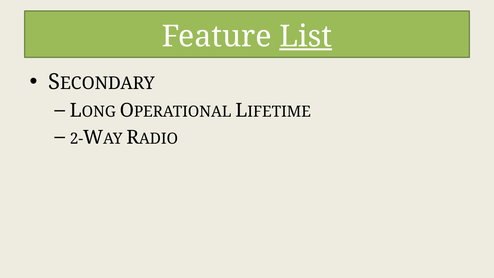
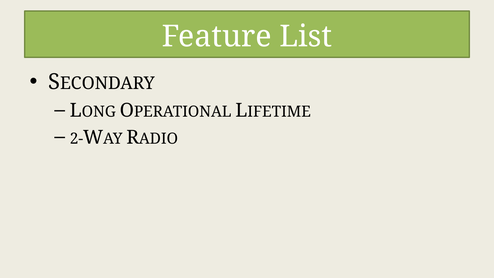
List underline: present -> none
